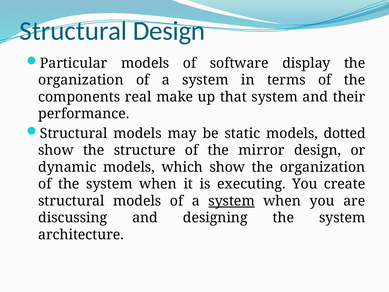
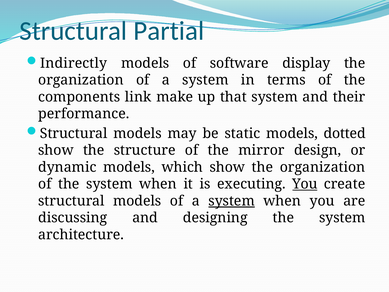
Structural Design: Design -> Partial
Particular: Particular -> Indirectly
real: real -> link
You at (305, 184) underline: none -> present
